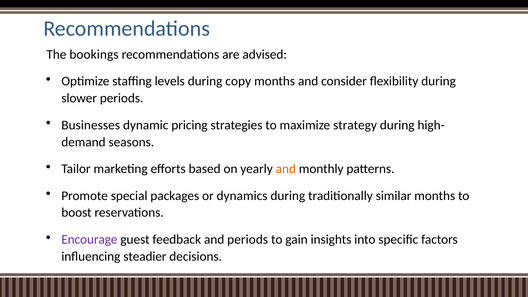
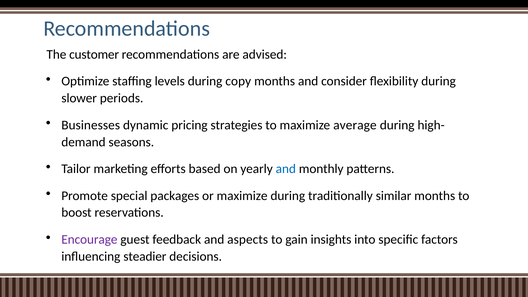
bookings: bookings -> customer
strategy: strategy -> average
and at (286, 169) colour: orange -> blue
or dynamics: dynamics -> maximize
and periods: periods -> aspects
